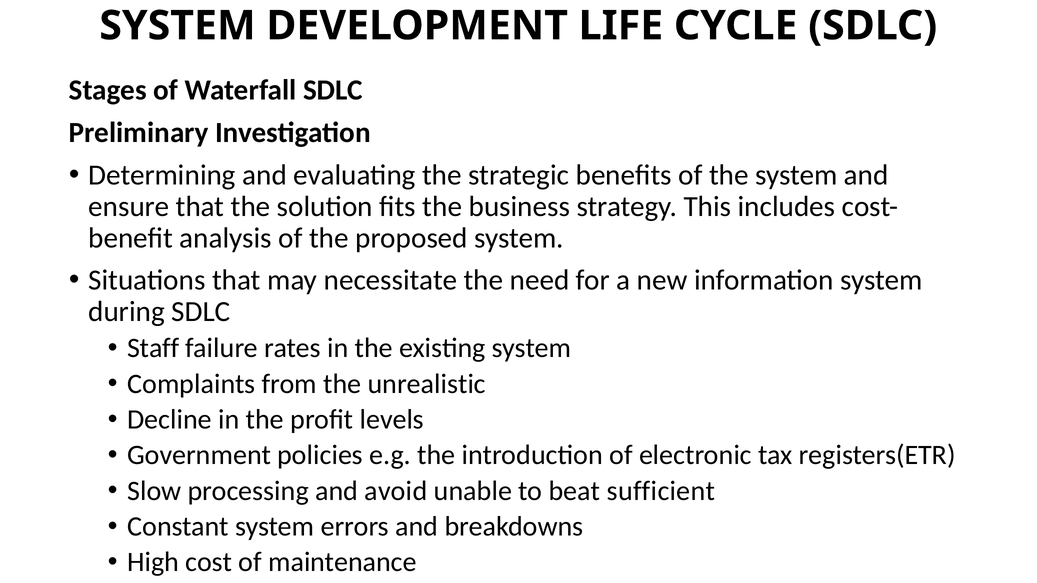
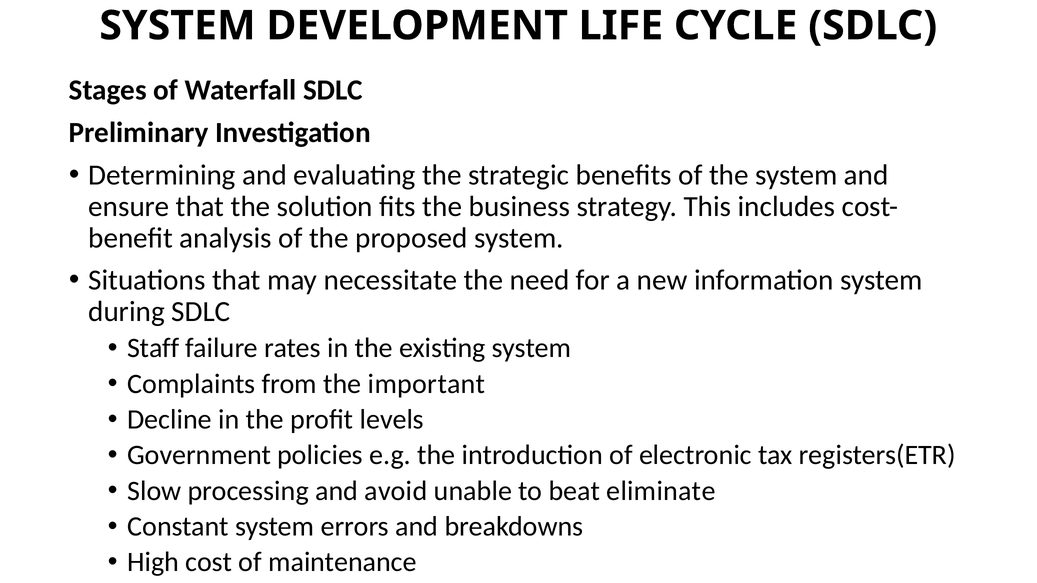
unrealistic: unrealistic -> important
sufficient: sufficient -> eliminate
